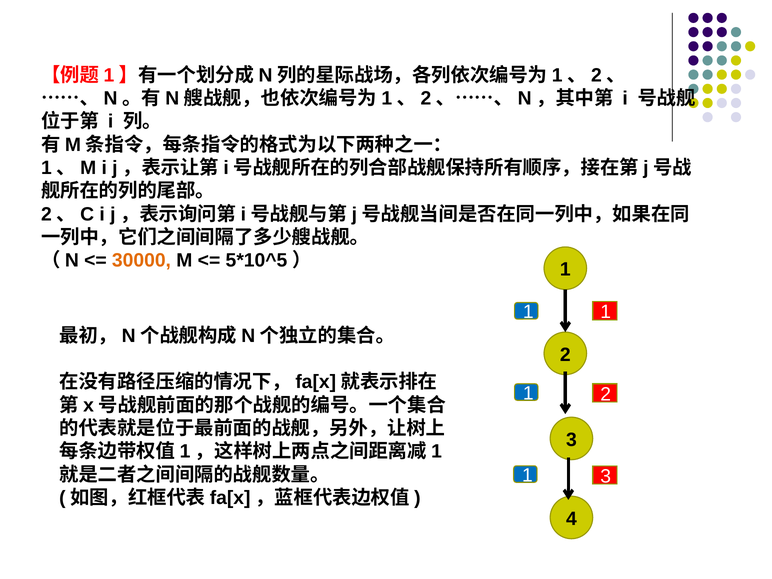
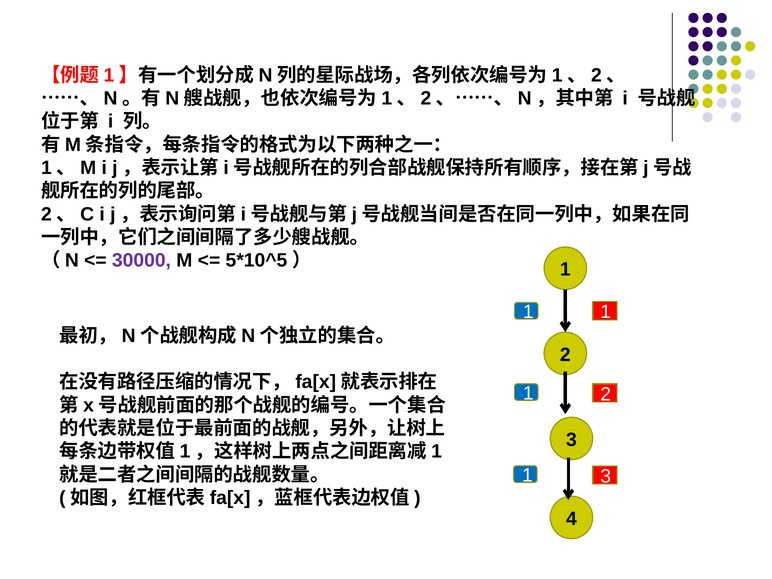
30000 colour: orange -> purple
